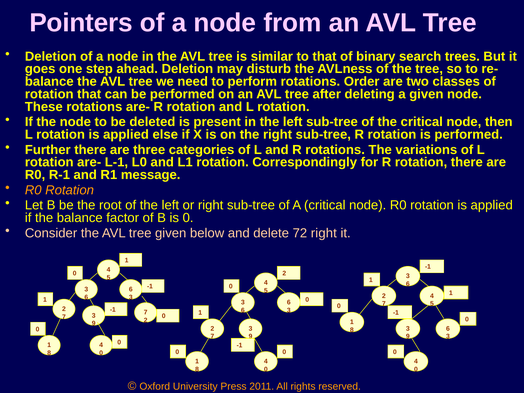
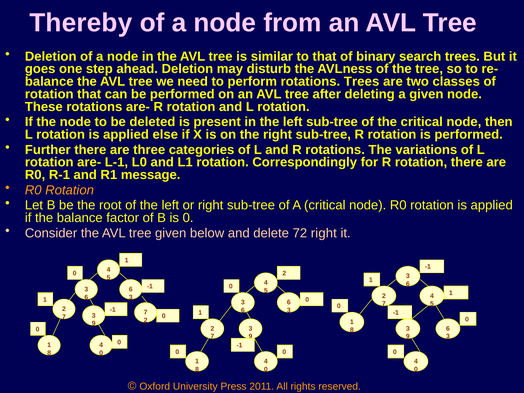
Pointers: Pointers -> Thereby
rotations Order: Order -> Trees
